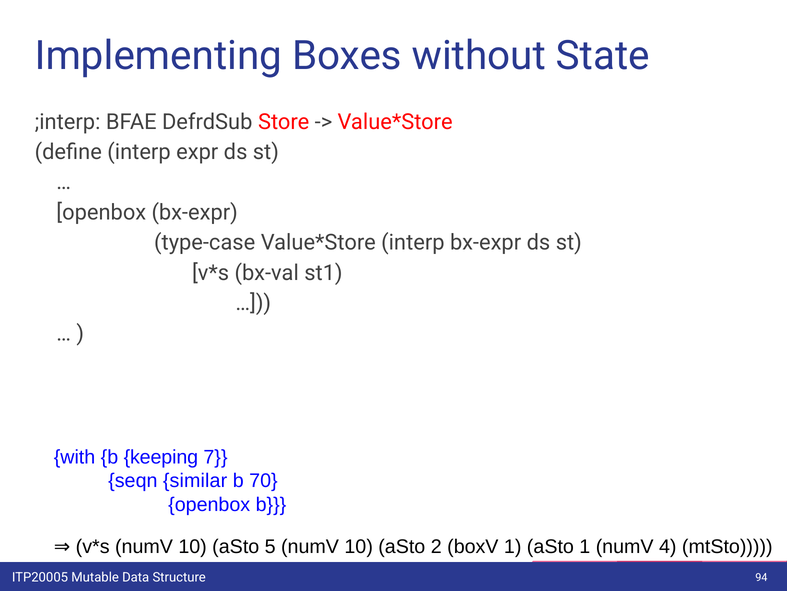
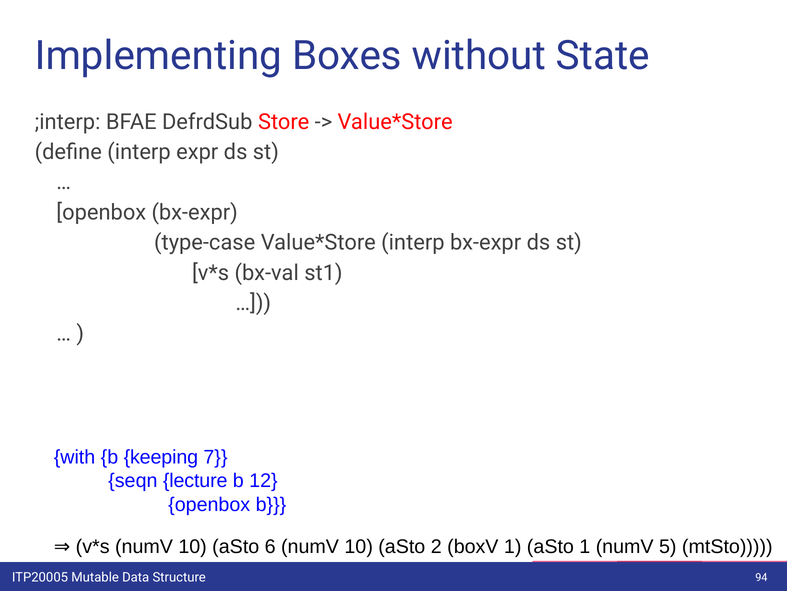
similar: similar -> lecture
70: 70 -> 12
5: 5 -> 6
4: 4 -> 5
